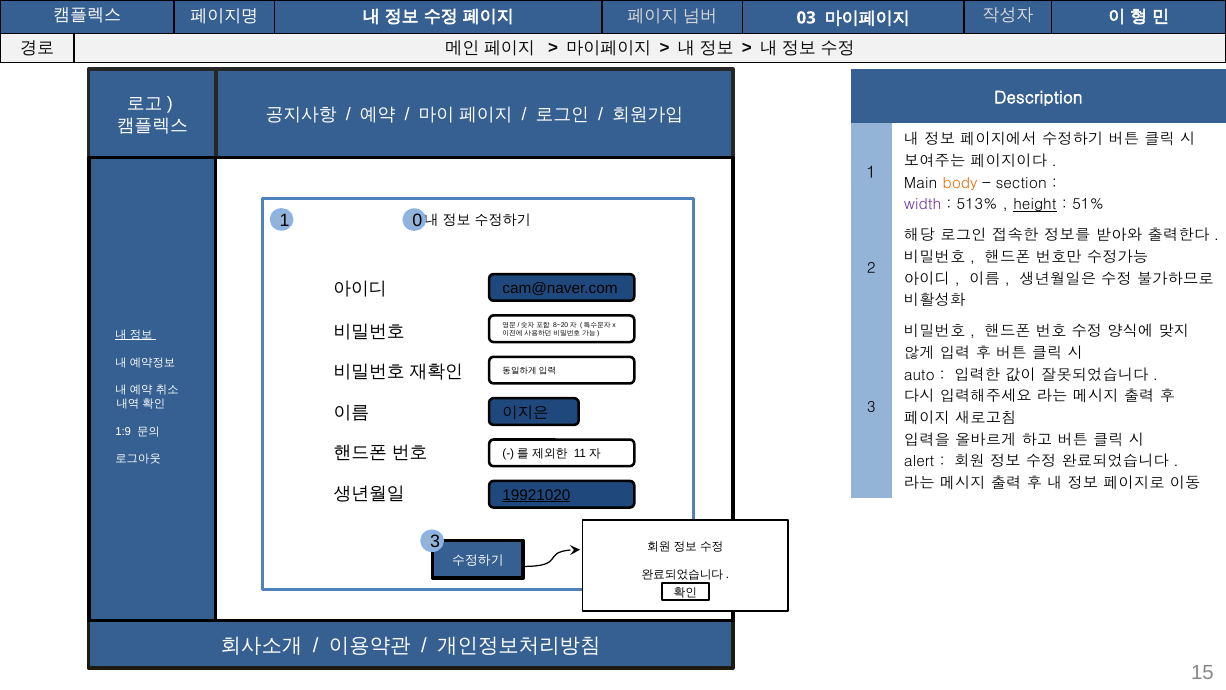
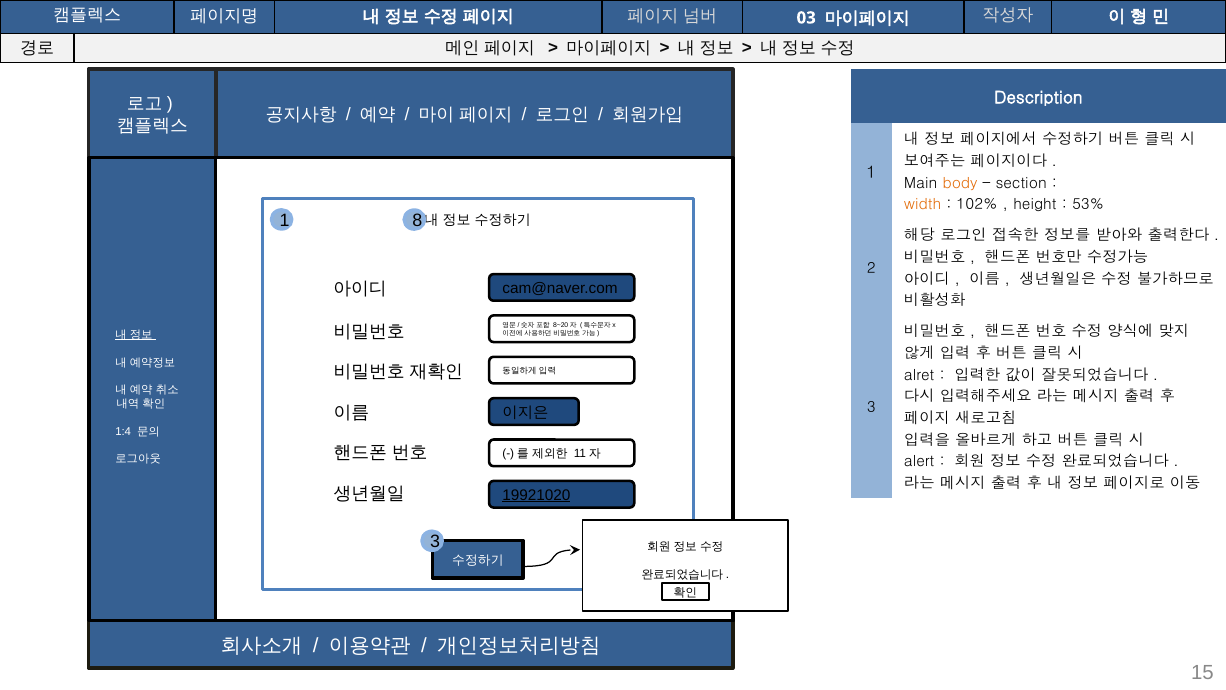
width colour: purple -> orange
513%: 513% -> 102%
height underline: present -> none
51%: 51% -> 53%
0: 0 -> 8
auto: auto -> alret
1:9: 1:9 -> 1:4
